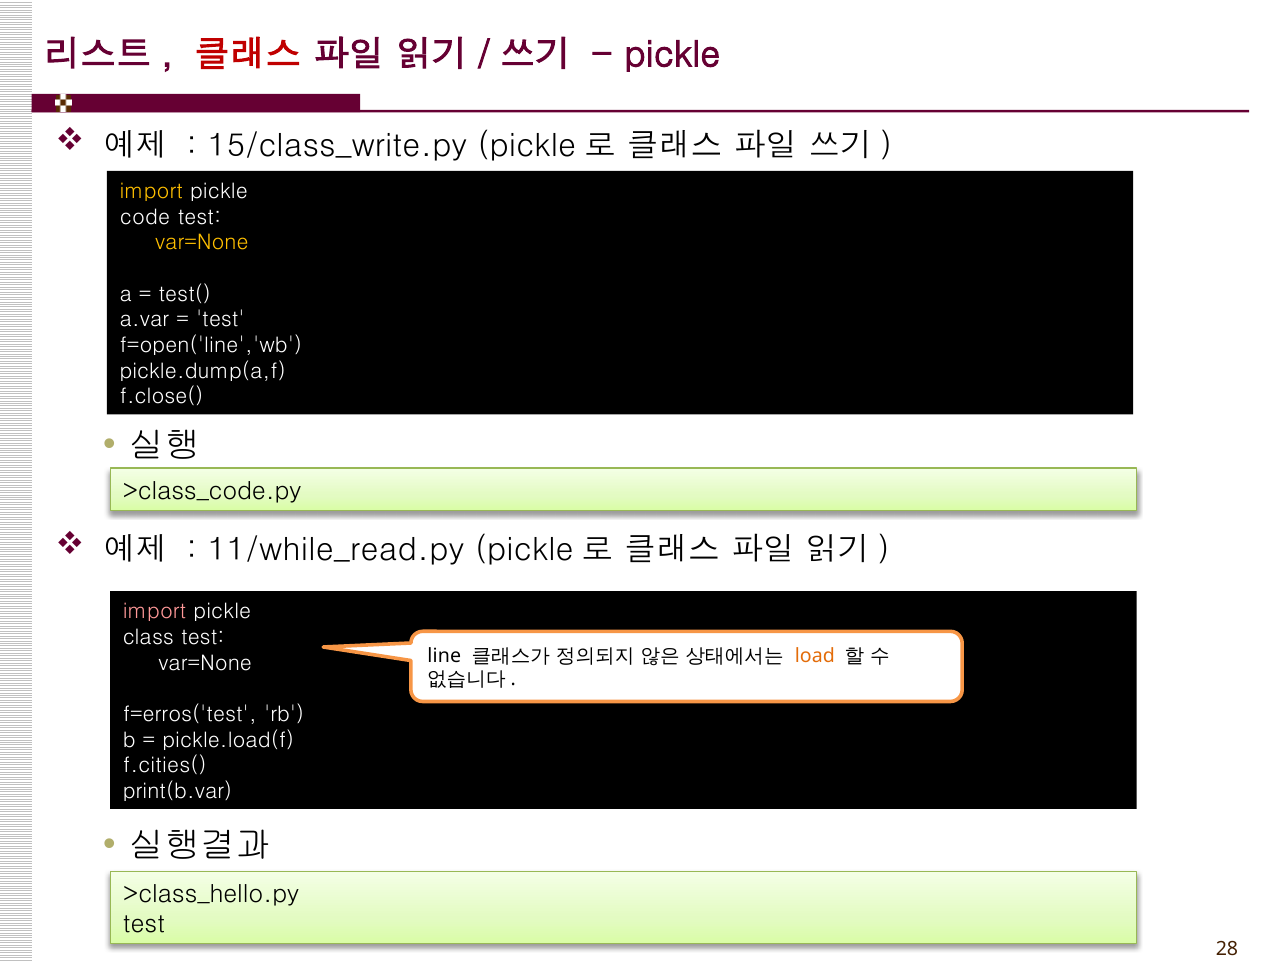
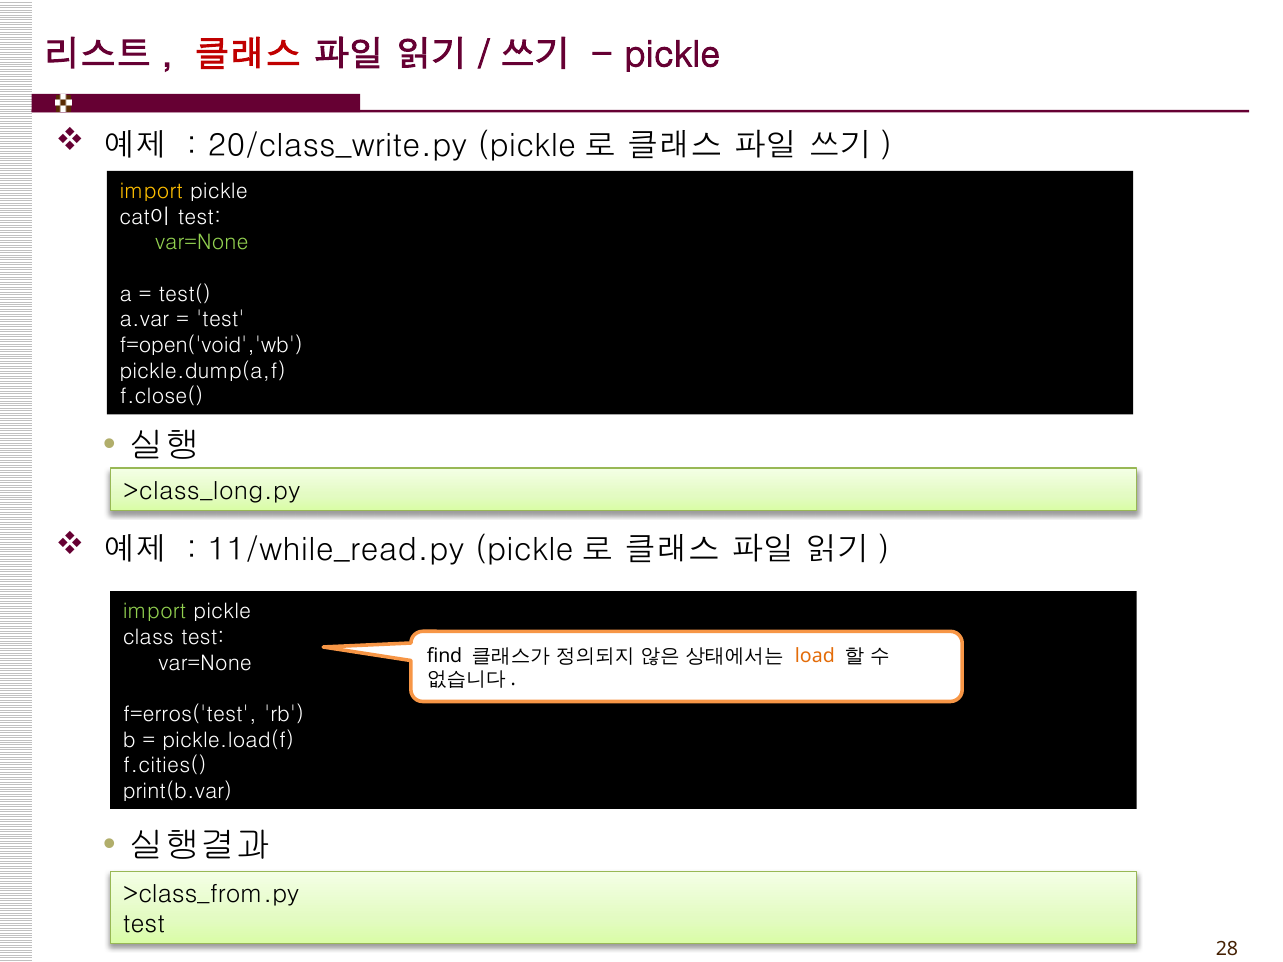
15/class_write.py: 15/class_write.py -> 20/class_write.py
code: code -> cat이
var=None at (202, 243) colour: yellow -> light green
f=open('line','wb: f=open('line','wb -> f=open('void','wb
>class_code.py: >class_code.py -> >class_long.py
import at (155, 612) colour: pink -> light green
line: line -> find
>class_hello.py: >class_hello.py -> >class_from.py
